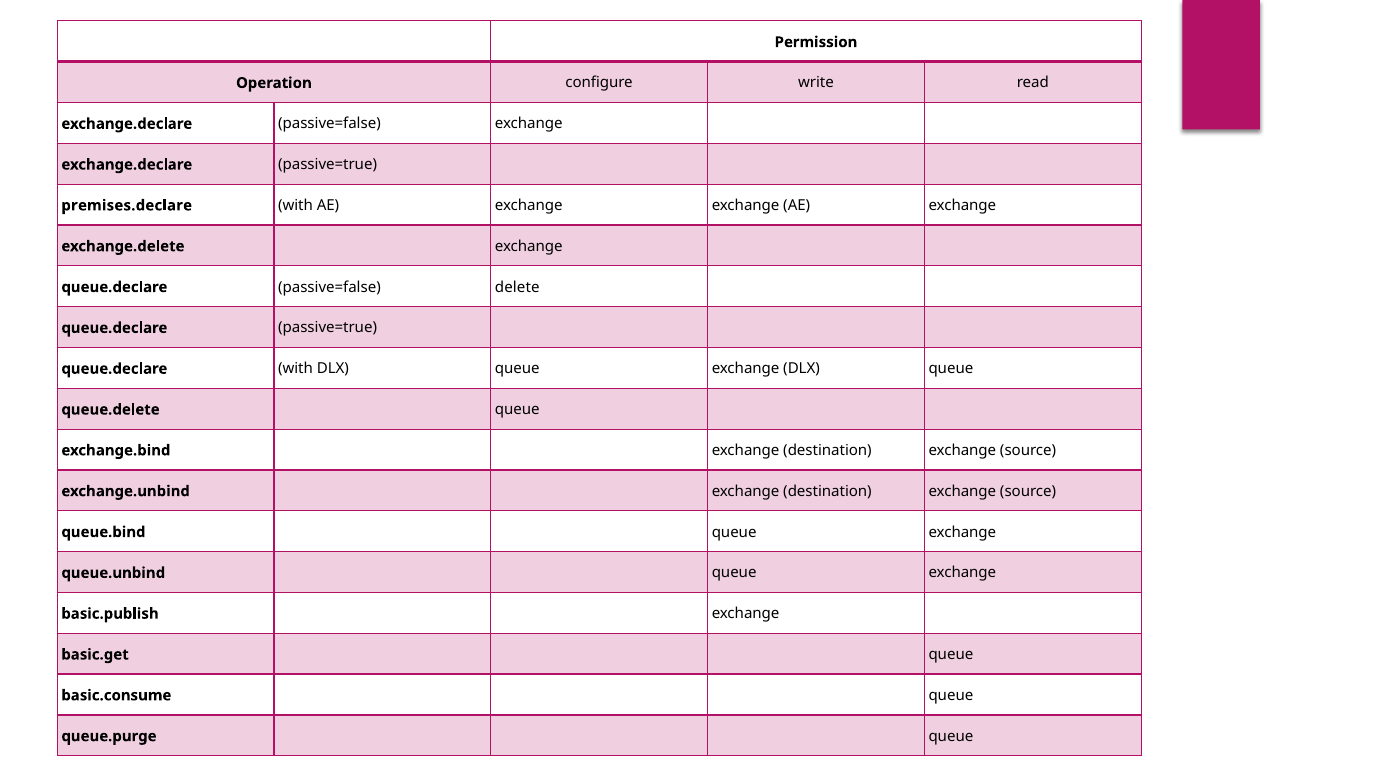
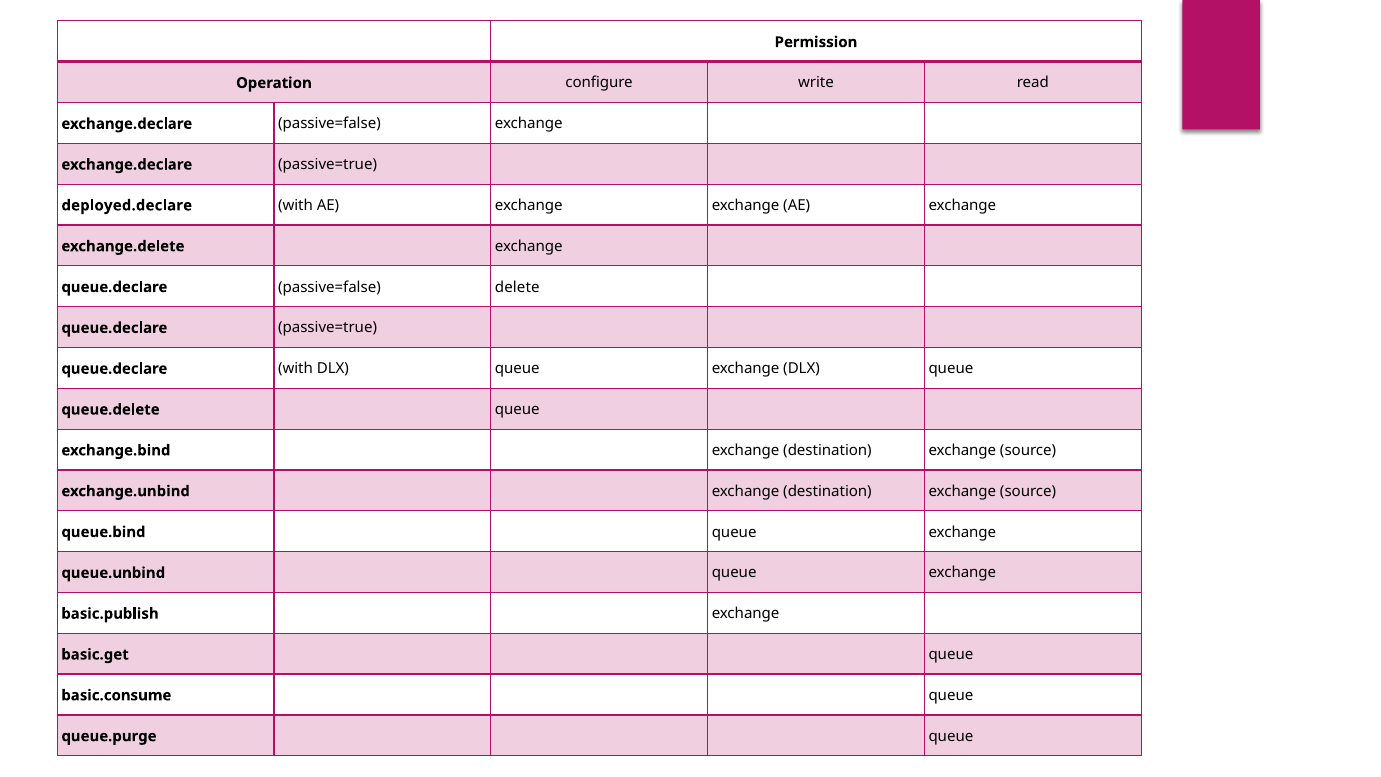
premises.declare: premises.declare -> deployed.declare
